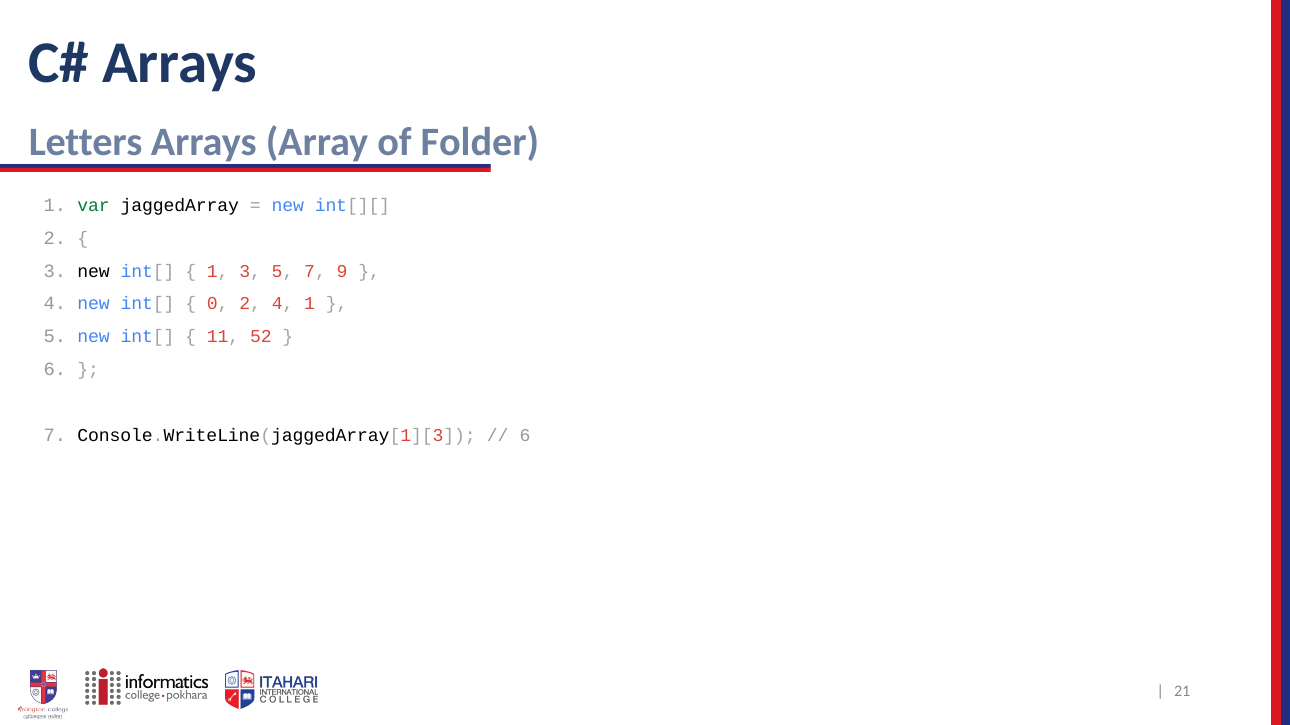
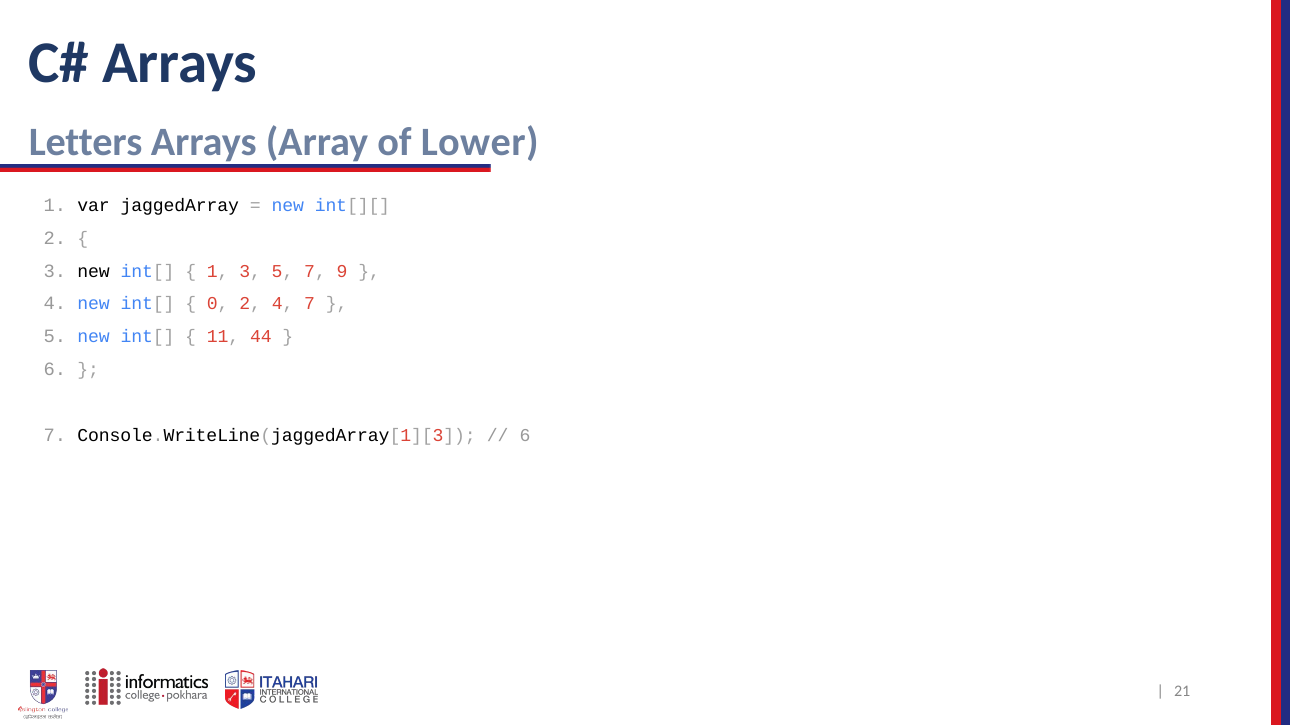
Folder: Folder -> Lower
var colour: green -> black
4 1: 1 -> 7
52: 52 -> 44
